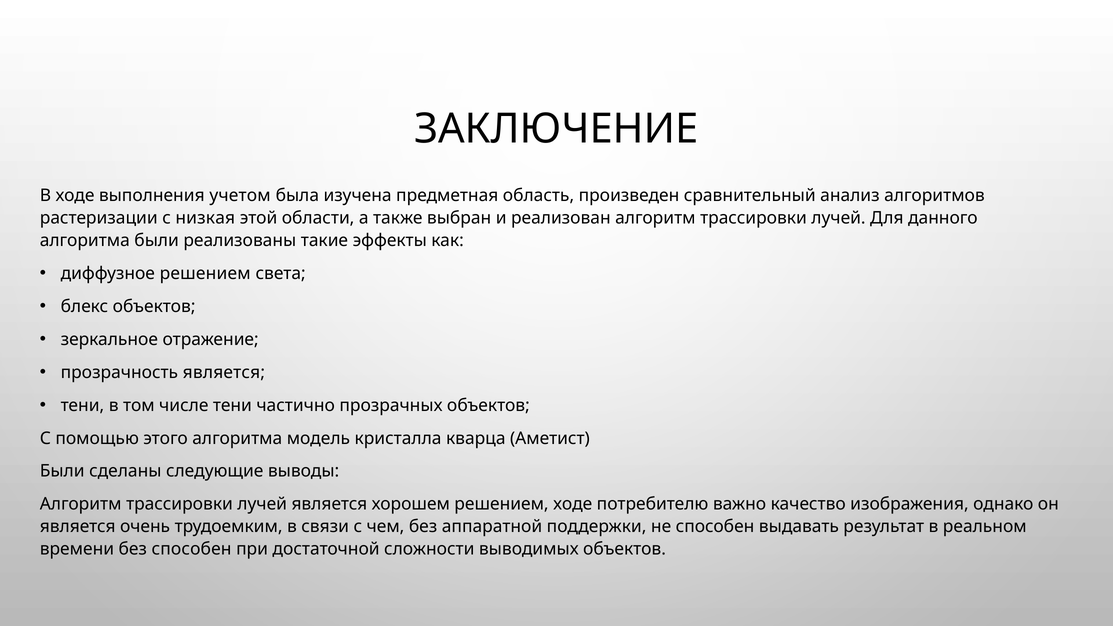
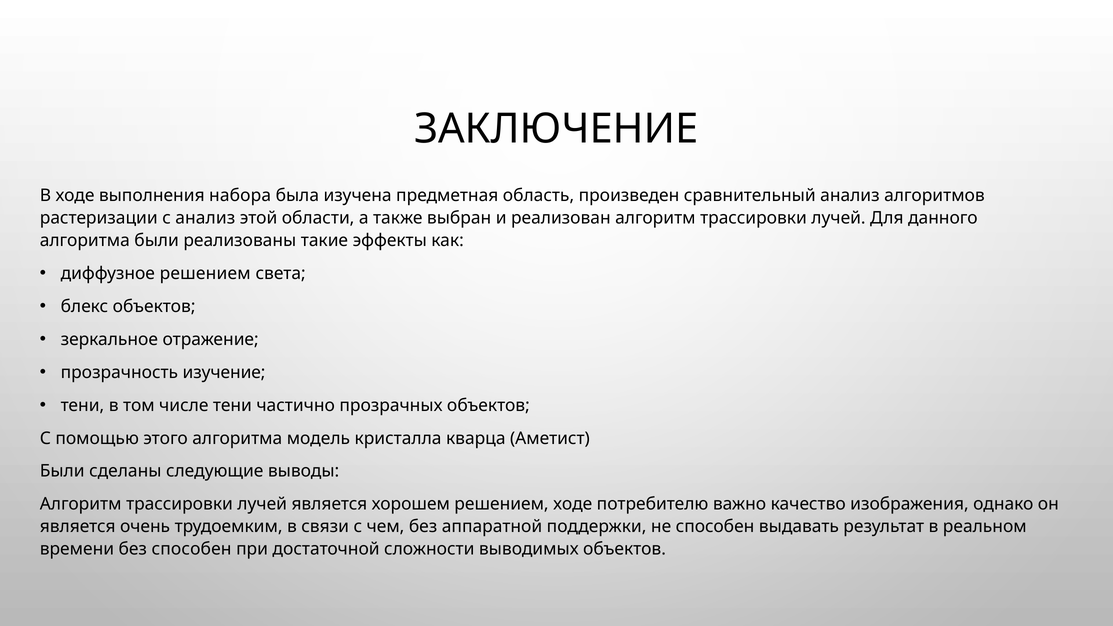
учетом: учетом -> набора
с низкая: низкая -> анализ
прозрачность является: является -> изучение
